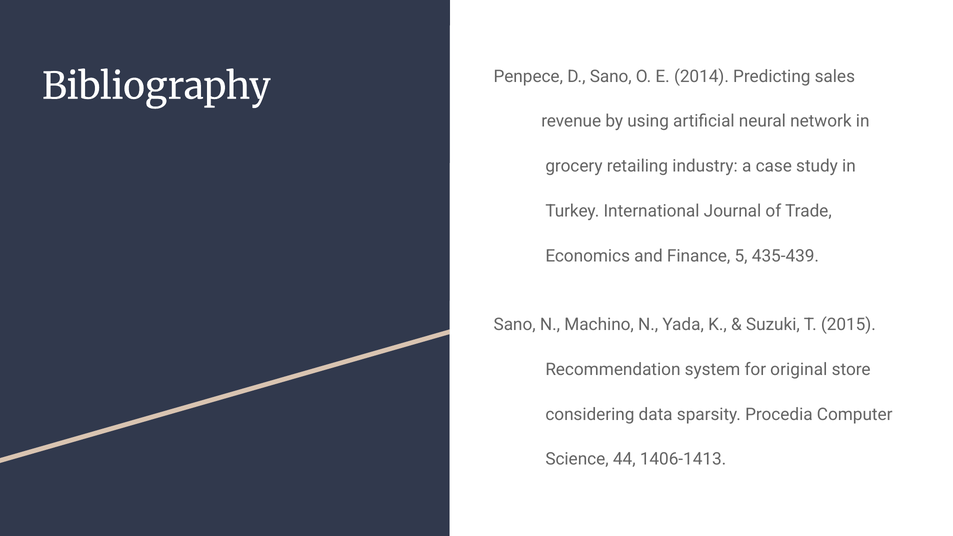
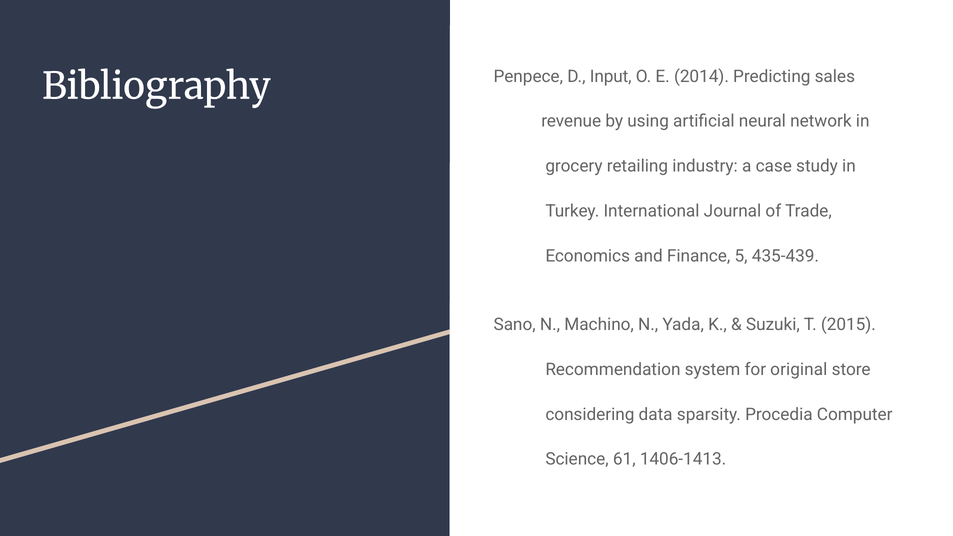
D Sano: Sano -> Input
44: 44 -> 61
